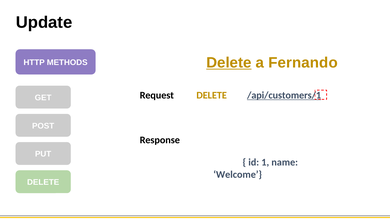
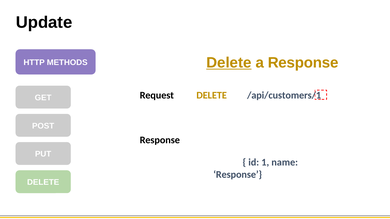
a Fernando: Fernando -> Response
/api/customers/1 underline: present -> none
Welcome at (238, 175): Welcome -> Response
